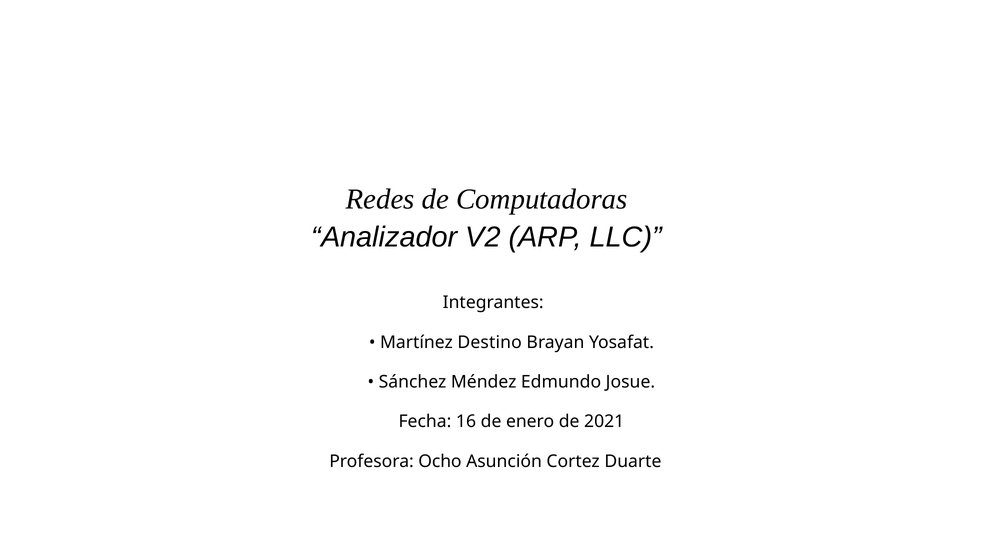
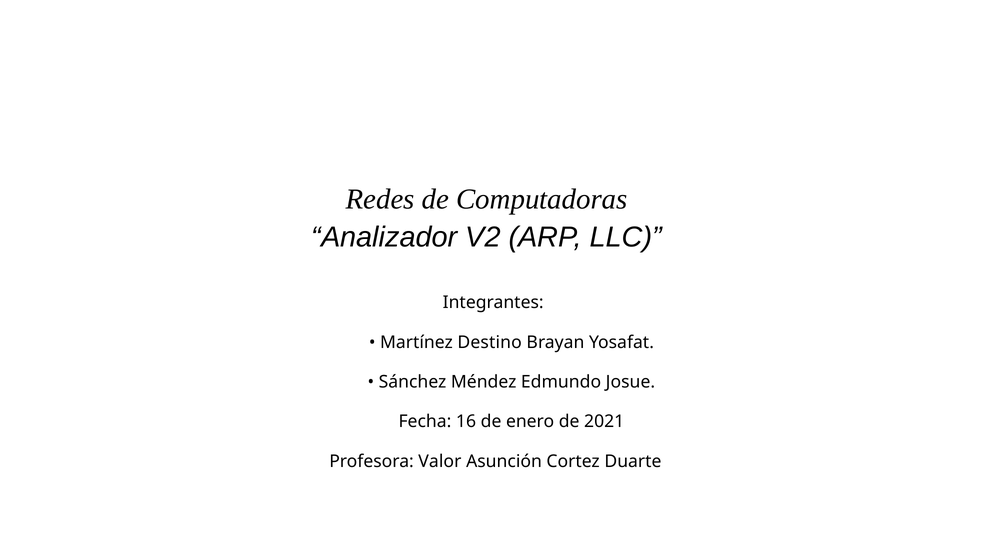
Ocho: Ocho -> Valor
